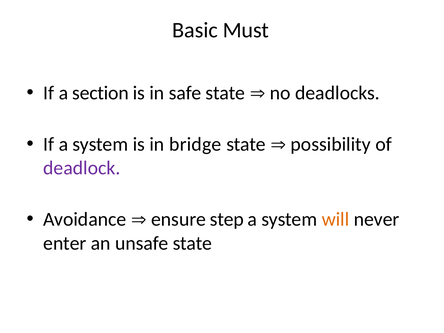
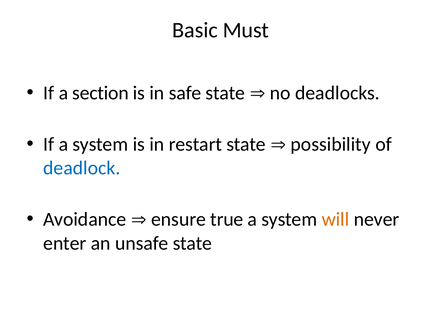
bridge: bridge -> restart
deadlock colour: purple -> blue
step: step -> true
